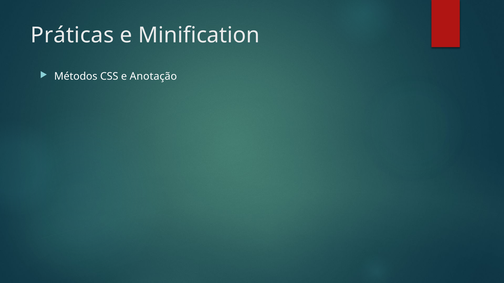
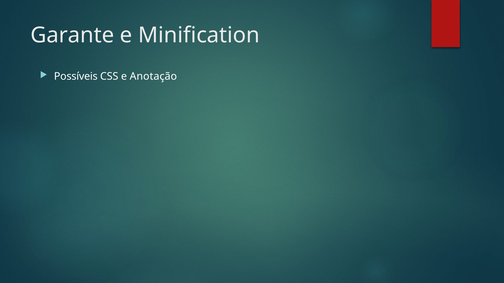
Práticas: Práticas -> Garante
Métodos: Métodos -> Possíveis
